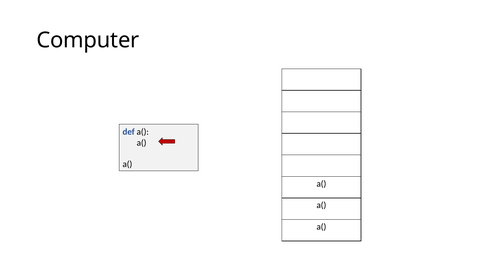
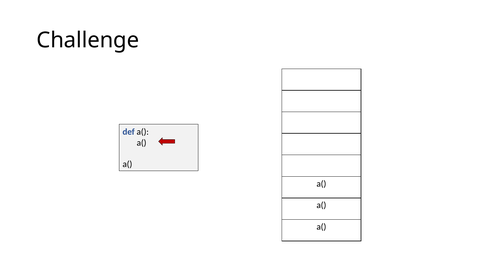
Computer: Computer -> Challenge
